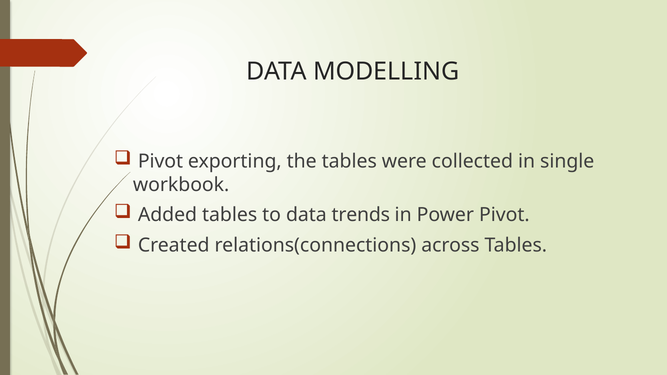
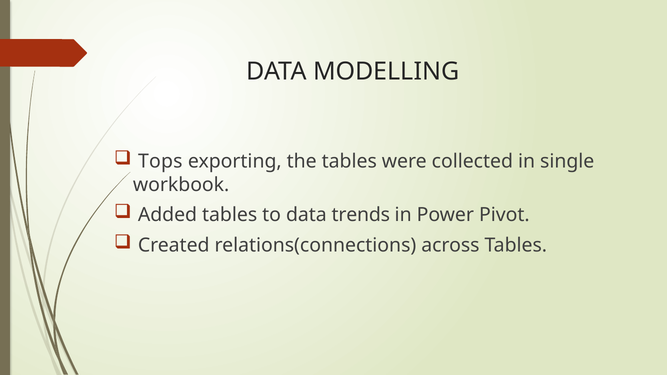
Pivot at (160, 162): Pivot -> Tops
